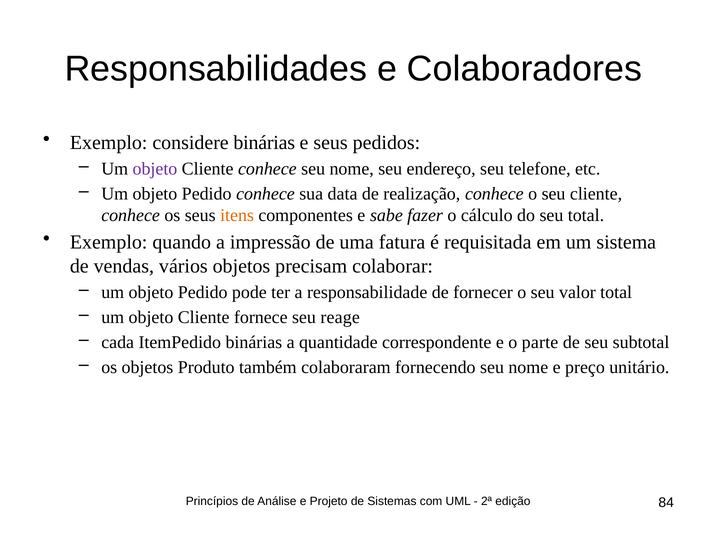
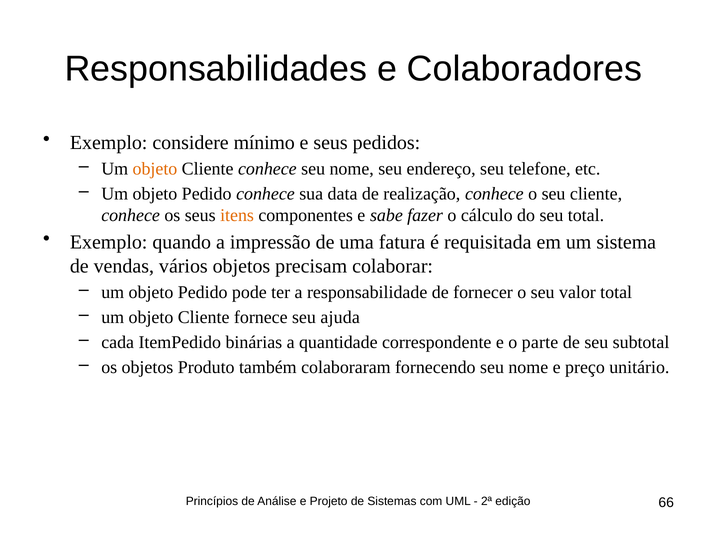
considere binárias: binárias -> mínimo
objeto at (155, 169) colour: purple -> orange
reage: reage -> ajuda
84: 84 -> 66
